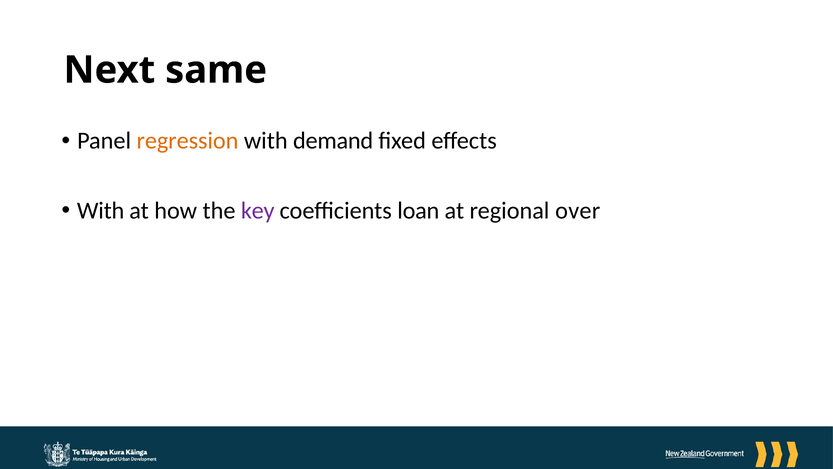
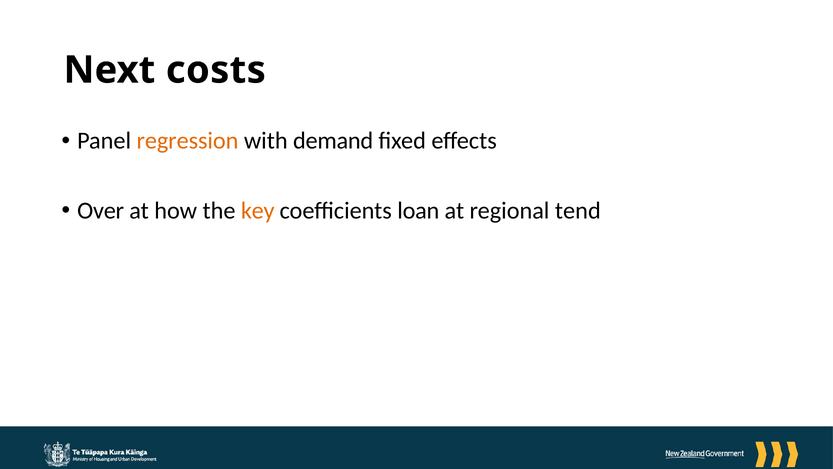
same: same -> costs
With at (101, 211): With -> Over
key colour: purple -> orange
over: over -> tend
